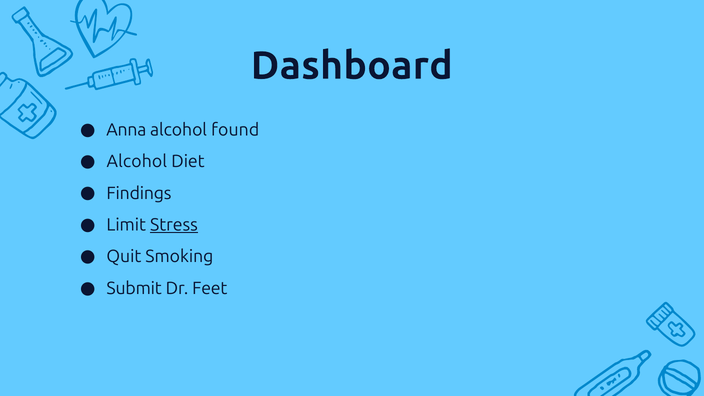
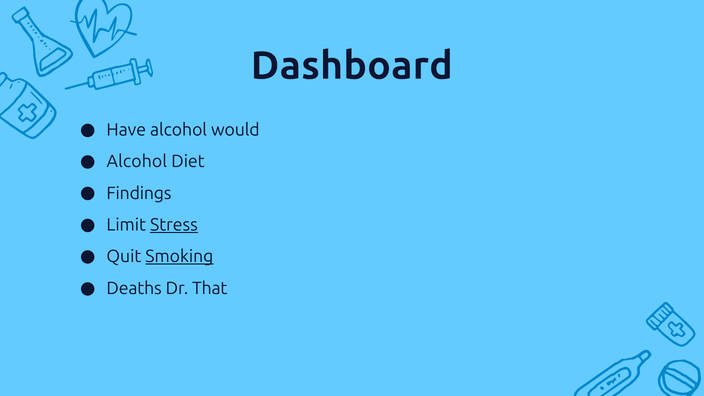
Anna: Anna -> Have
found: found -> would
Smoking underline: none -> present
Submit: Submit -> Deaths
Feet: Feet -> That
